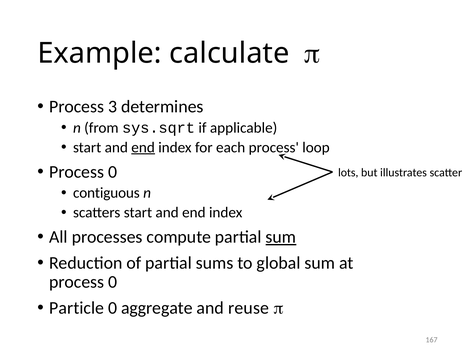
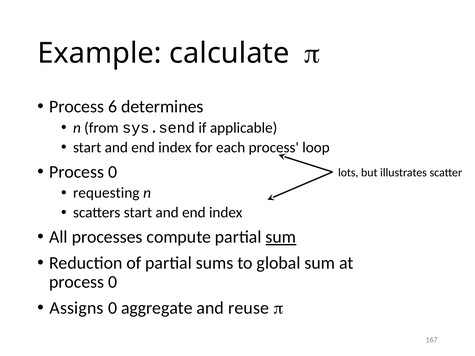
3: 3 -> 6
sys.sqrt: sys.sqrt -> sys.send
end at (143, 148) underline: present -> none
contiguous: contiguous -> requesting
Particle: Particle -> Assigns
